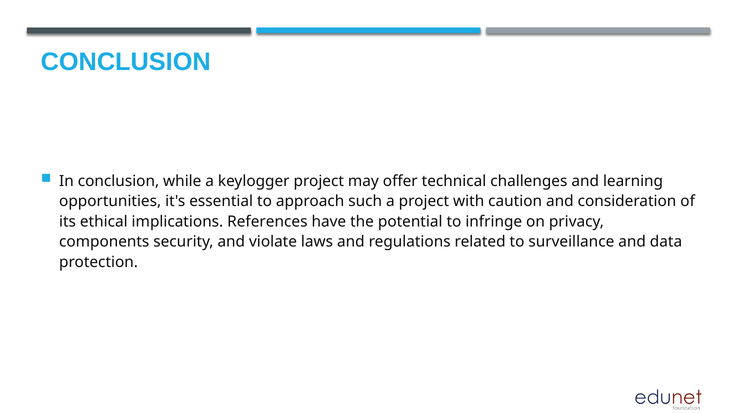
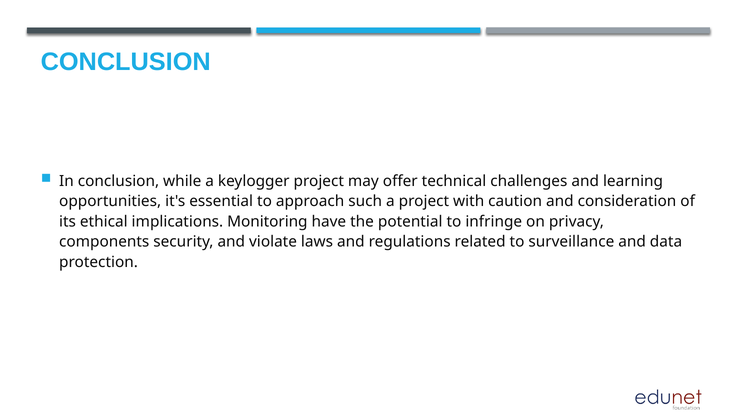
References: References -> Monitoring
